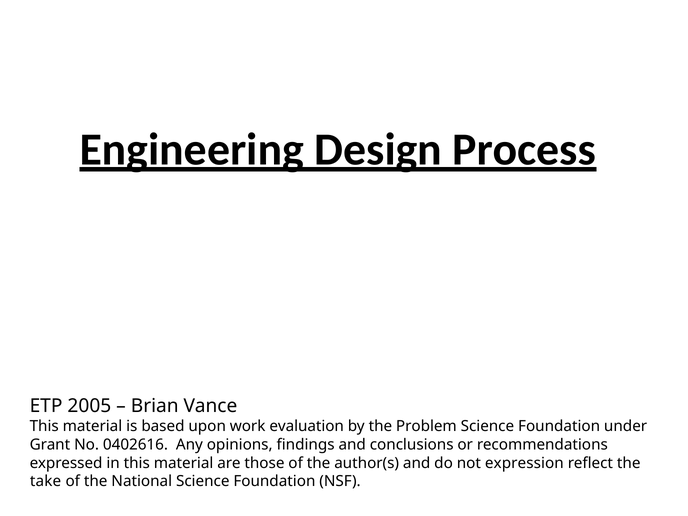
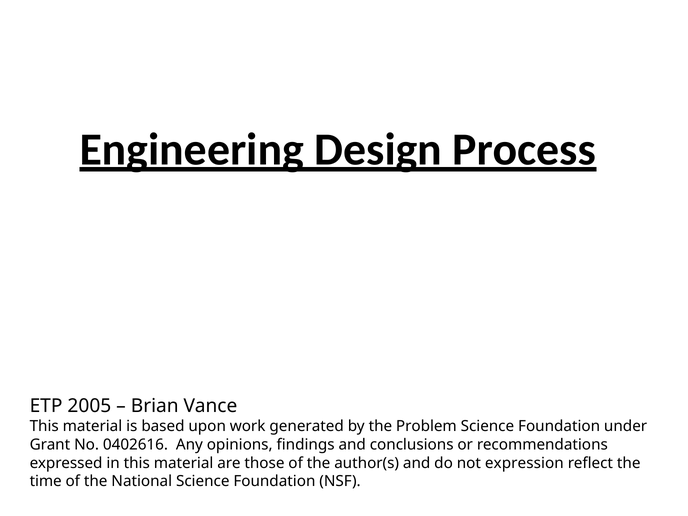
evaluation: evaluation -> generated
take: take -> time
